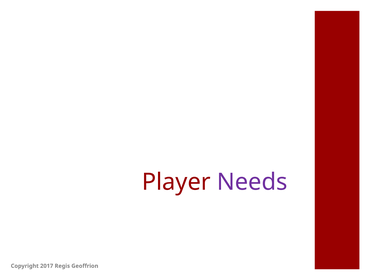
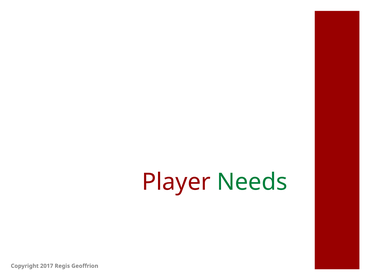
Needs colour: purple -> green
